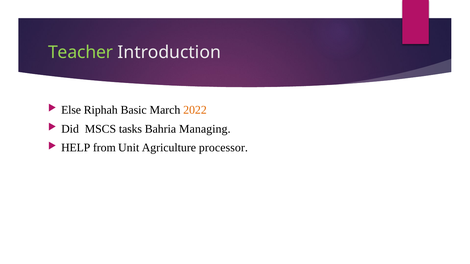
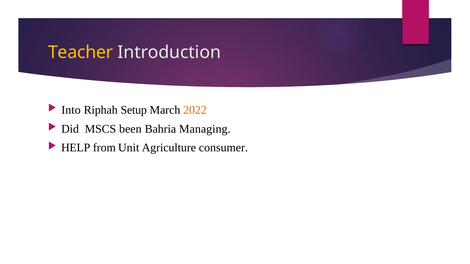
Teacher colour: light green -> yellow
Else: Else -> Into
Basic: Basic -> Setup
tasks: tasks -> been
processor: processor -> consumer
